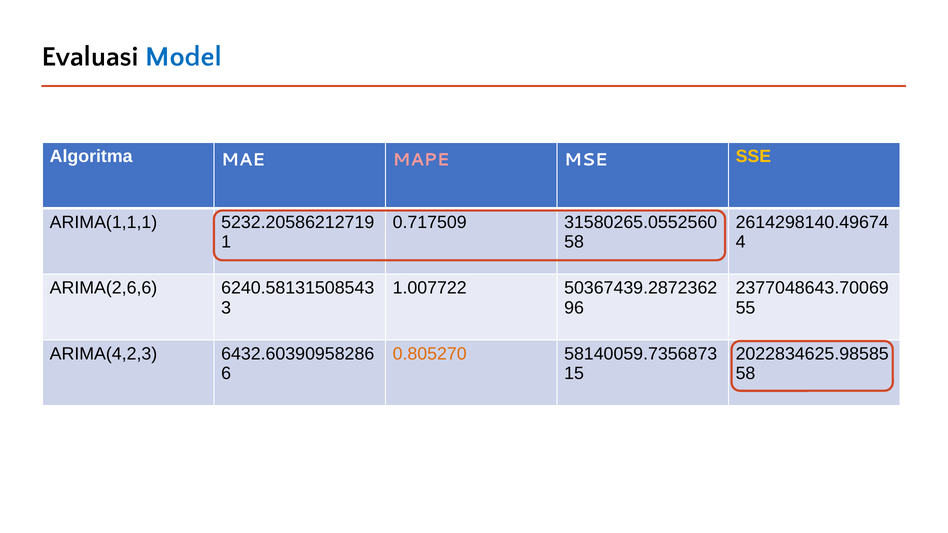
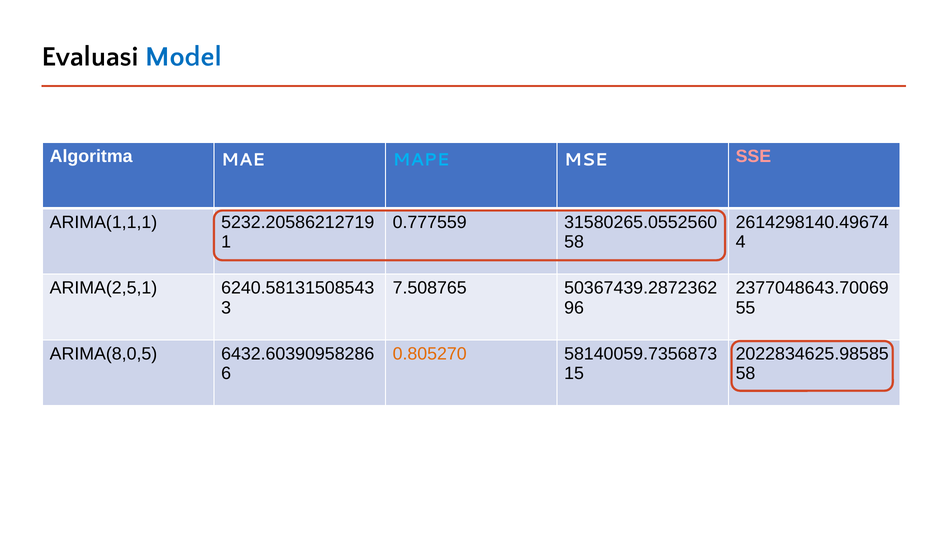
MAPE colour: pink -> light blue
SSE colour: yellow -> pink
0.717509: 0.717509 -> 0.777559
ARIMA(2,6,6: ARIMA(2,6,6 -> ARIMA(2,5,1
1.007722: 1.007722 -> 7.508765
ARIMA(4,2,3: ARIMA(4,2,3 -> ARIMA(8,0,5
